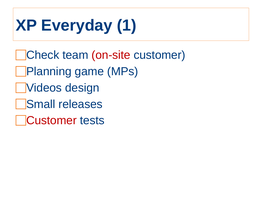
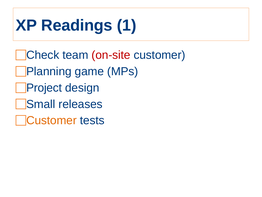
Everyday: Everyday -> Readings
Videos: Videos -> Project
Customer at (51, 120) colour: red -> orange
